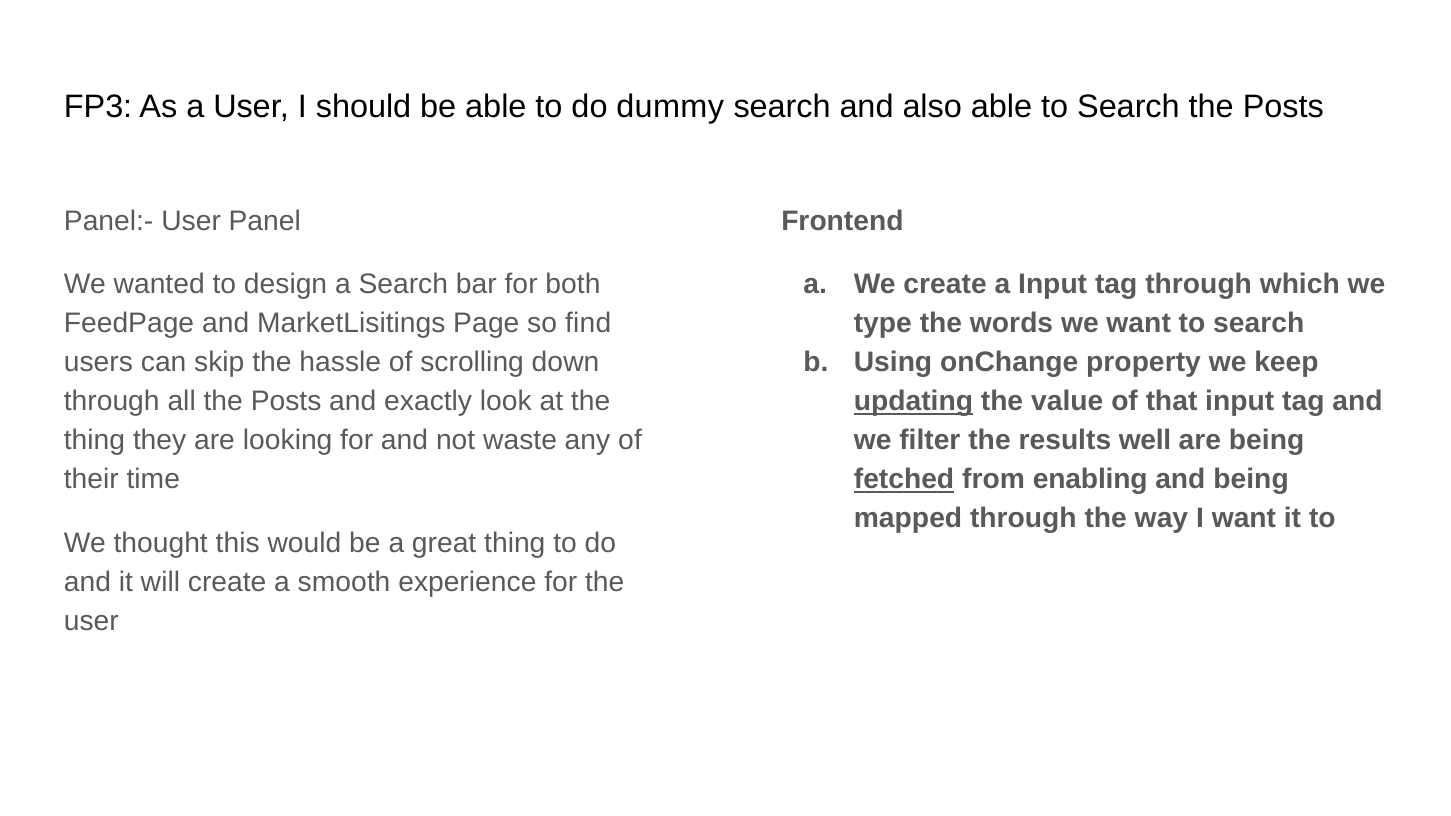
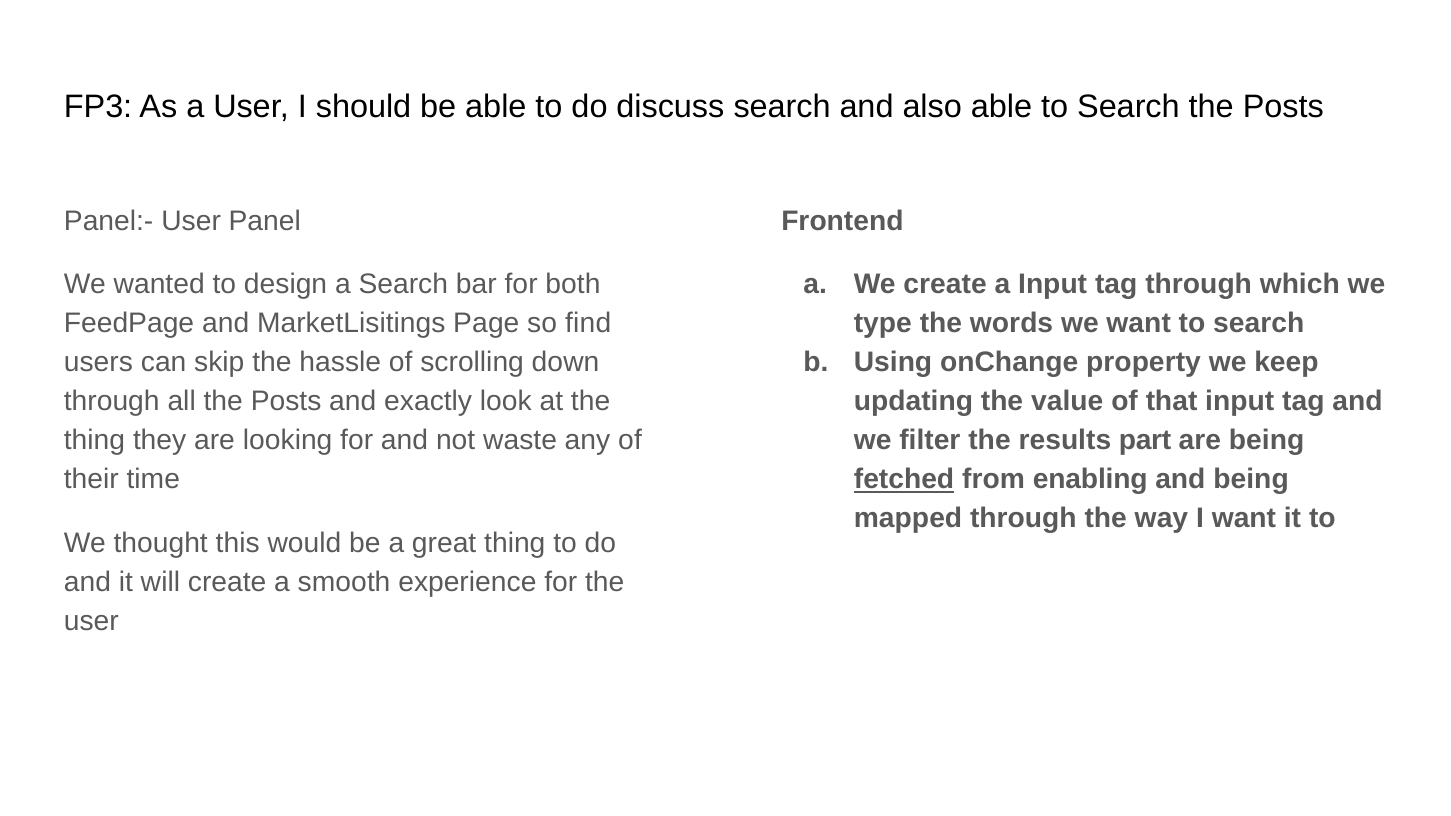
dummy: dummy -> discuss
updating underline: present -> none
well: well -> part
